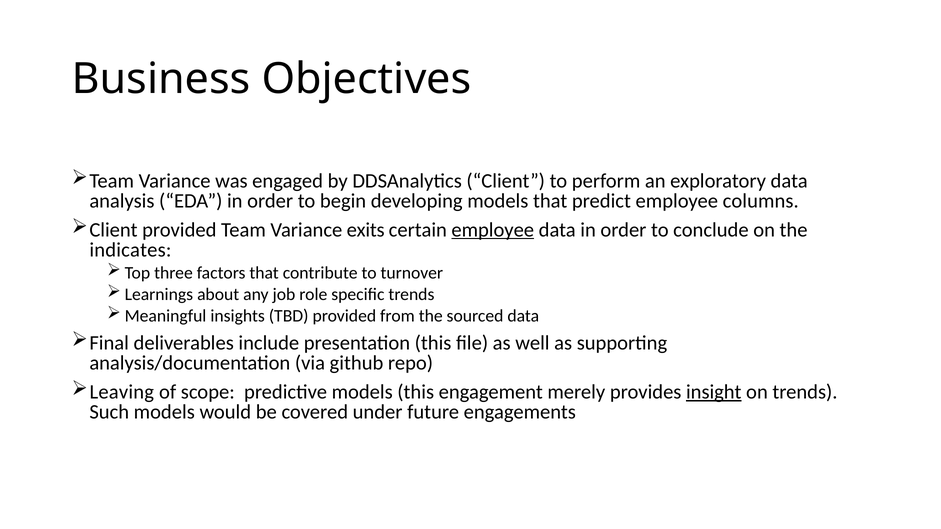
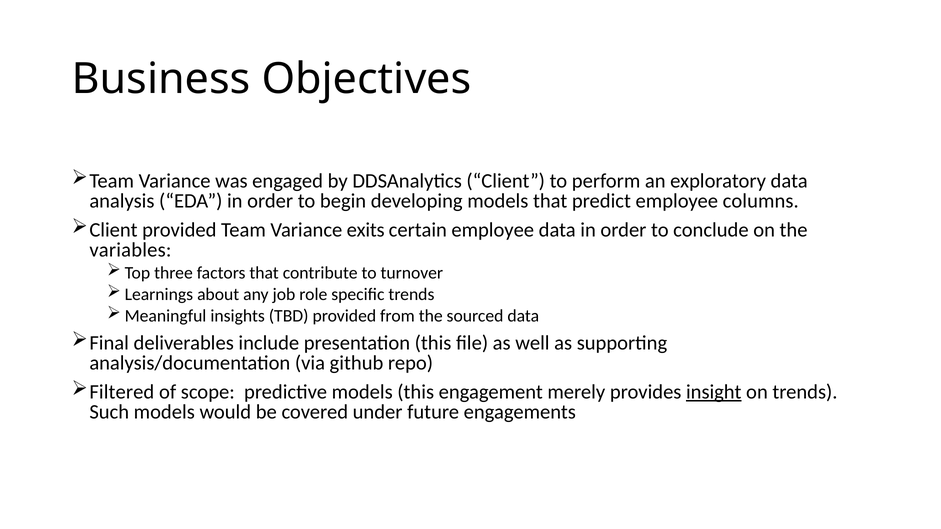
employee at (493, 230) underline: present -> none
indicates: indicates -> variables
Leaving: Leaving -> Filtered
